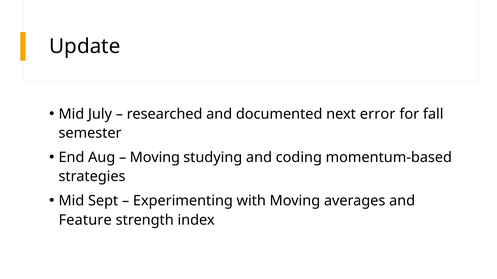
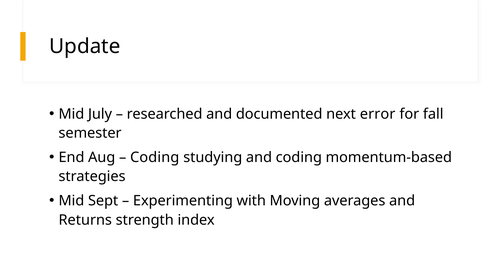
Moving at (155, 158): Moving -> Coding
Feature: Feature -> Returns
